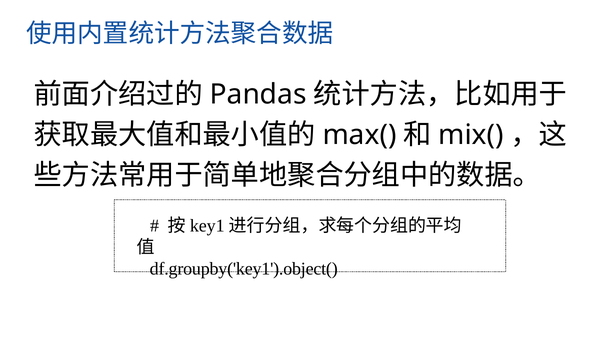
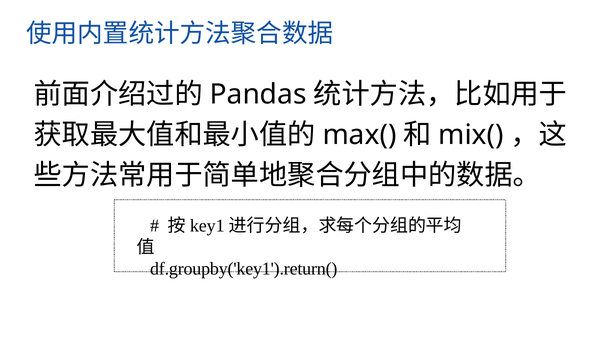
df.groupby('key1').object(: df.groupby('key1').object( -> df.groupby('key1').return(
